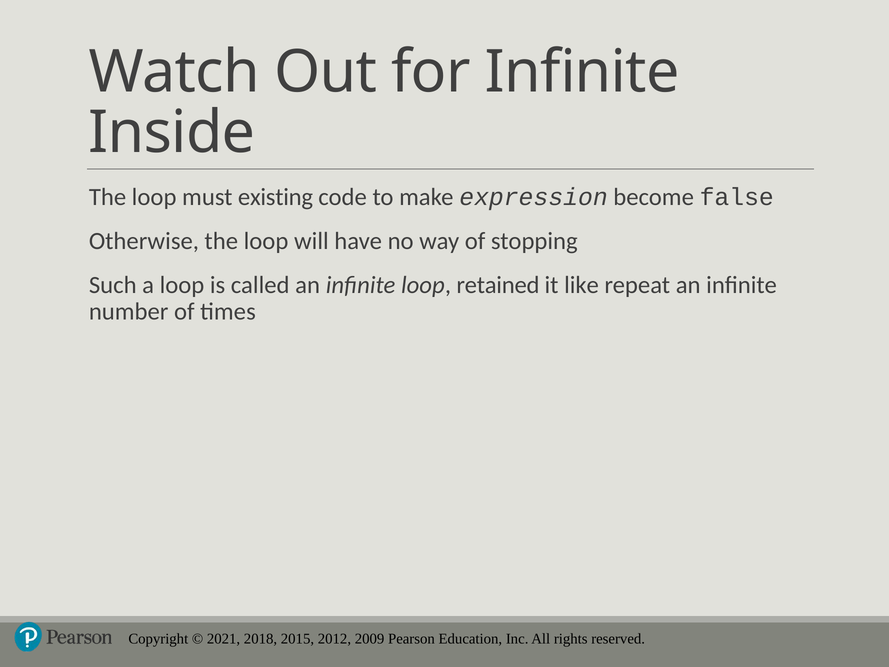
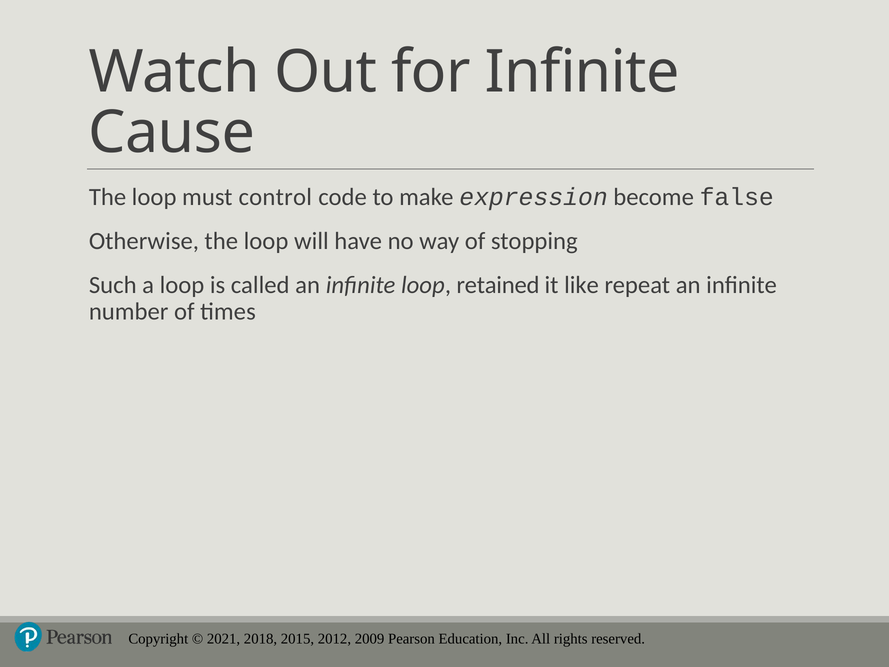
Inside: Inside -> Cause
existing: existing -> control
